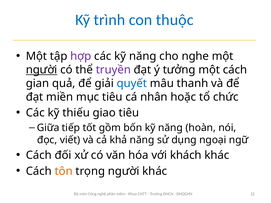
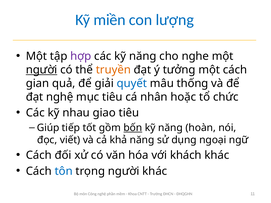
trình: trình -> miền
thuộc: thuộc -> lượng
truyền colour: purple -> orange
thanh: thanh -> thống
đạt miền: miền -> nghệ
thiếu: thiếu -> nhau
Giữa: Giữa -> Giúp
bốn underline: none -> present
tôn colour: orange -> blue
